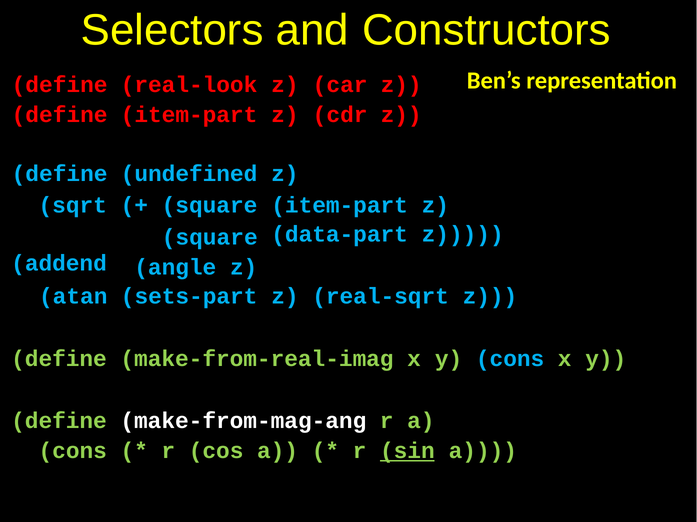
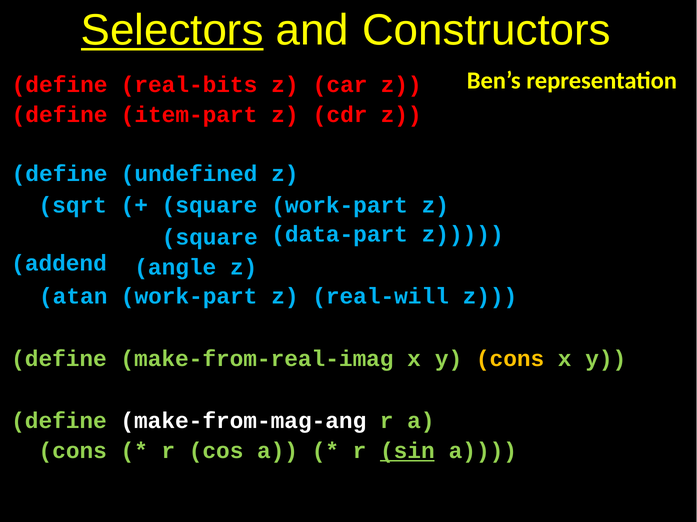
Selectors underline: none -> present
real-look: real-look -> real-bits
item-part at (340, 205): item-part -> work-part
atan sets-part: sets-part -> work-part
real-sqrt: real-sqrt -> real-will
cons at (510, 359) colour: light blue -> yellow
